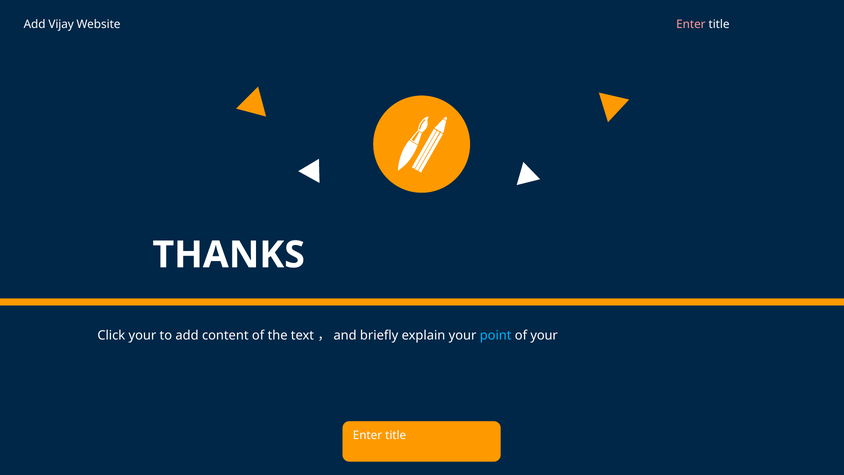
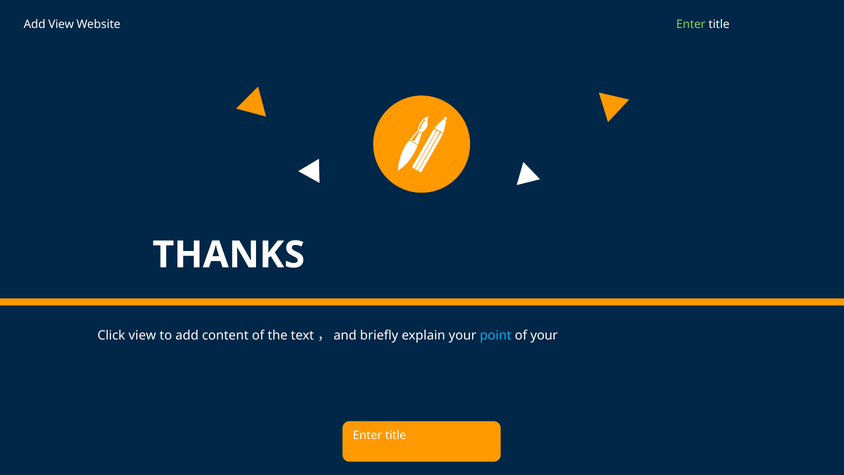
Add Vijay: Vijay -> View
Enter at (691, 24) colour: pink -> light green
Click your: your -> view
